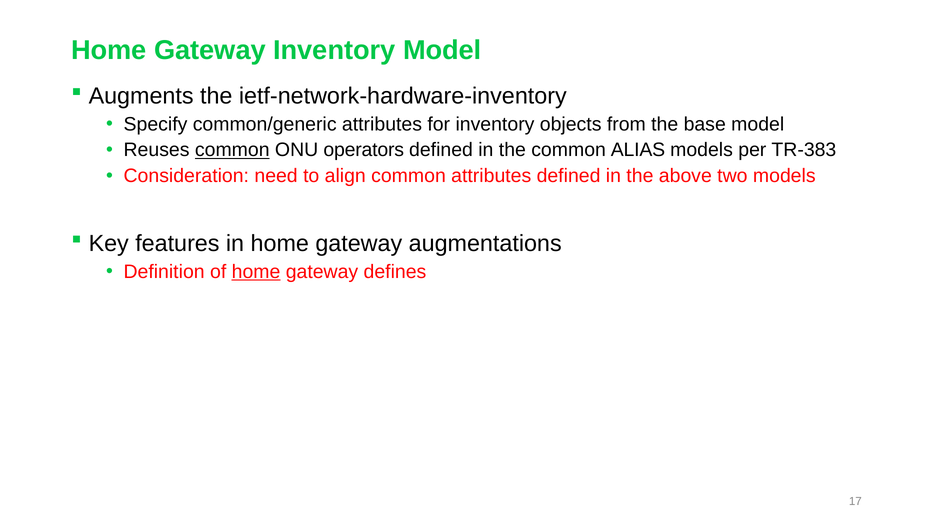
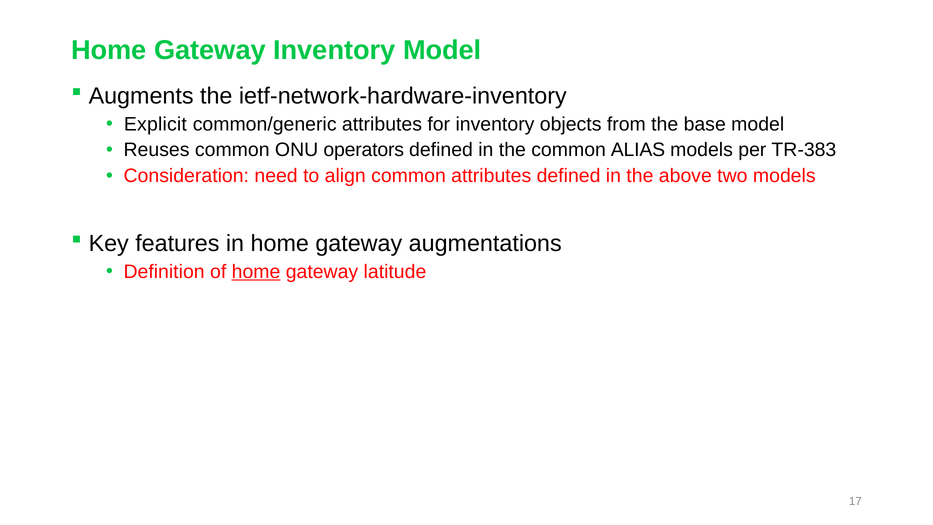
Specify: Specify -> Explicit
common at (232, 150) underline: present -> none
defines: defines -> latitude
